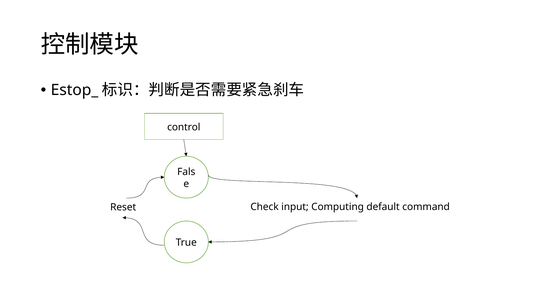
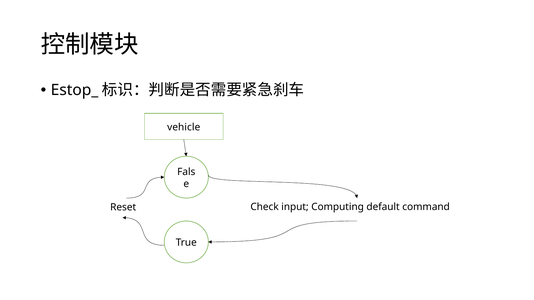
control: control -> vehicle
